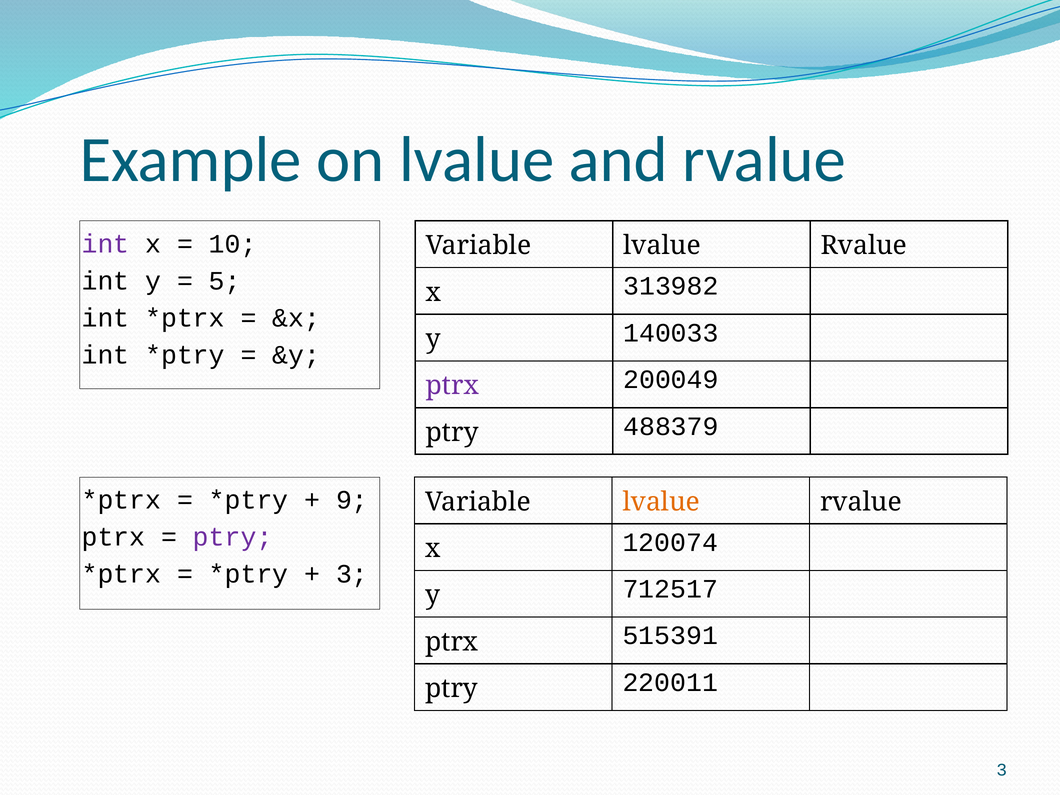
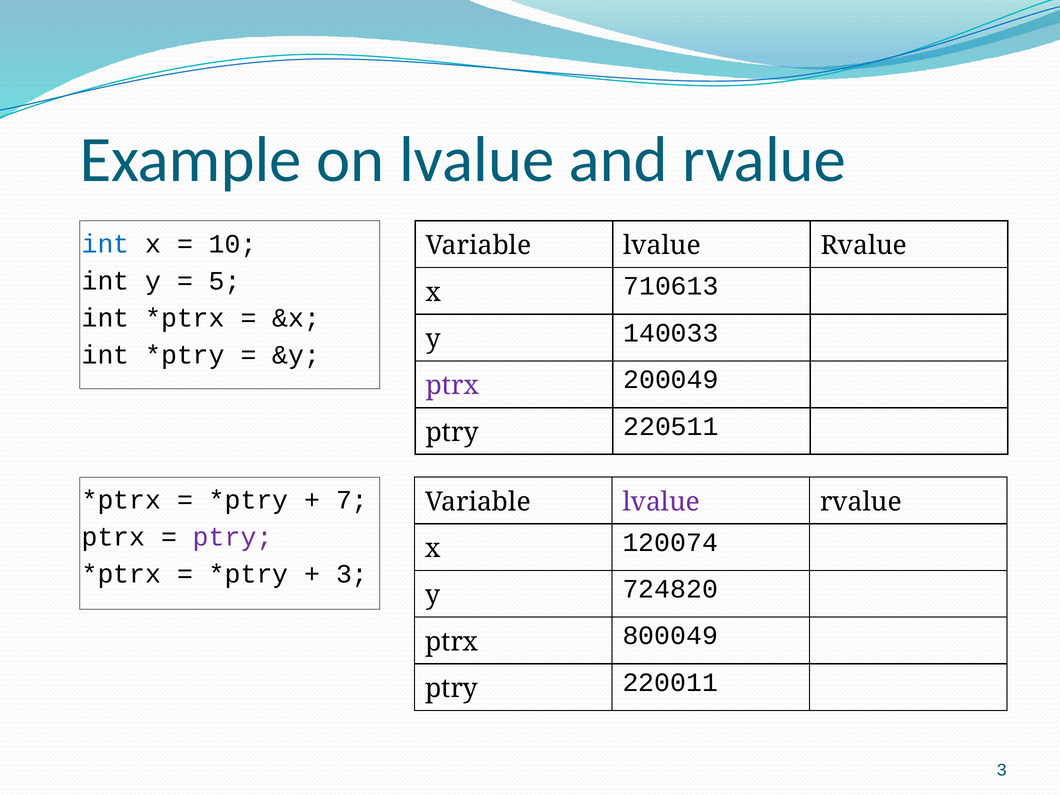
int at (105, 244) colour: purple -> blue
313982: 313982 -> 710613
488379: 488379 -> 220511
9: 9 -> 7
lvalue at (661, 502) colour: orange -> purple
712517: 712517 -> 724820
515391: 515391 -> 800049
